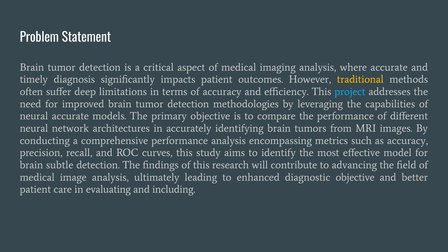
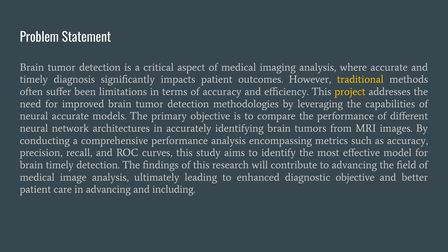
deep: deep -> been
project colour: light blue -> yellow
brain subtle: subtle -> timely
in evaluating: evaluating -> advancing
